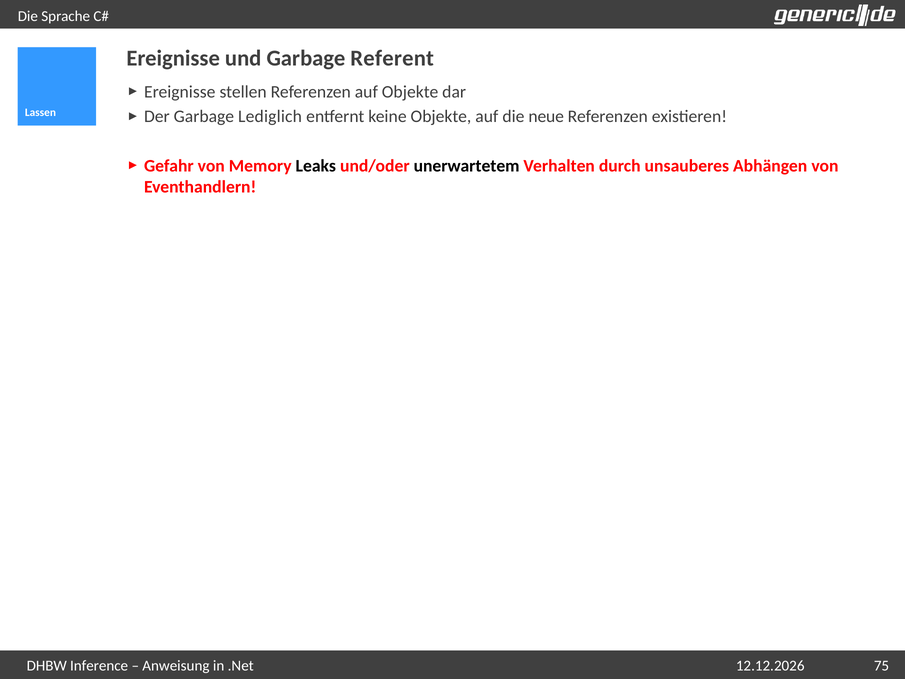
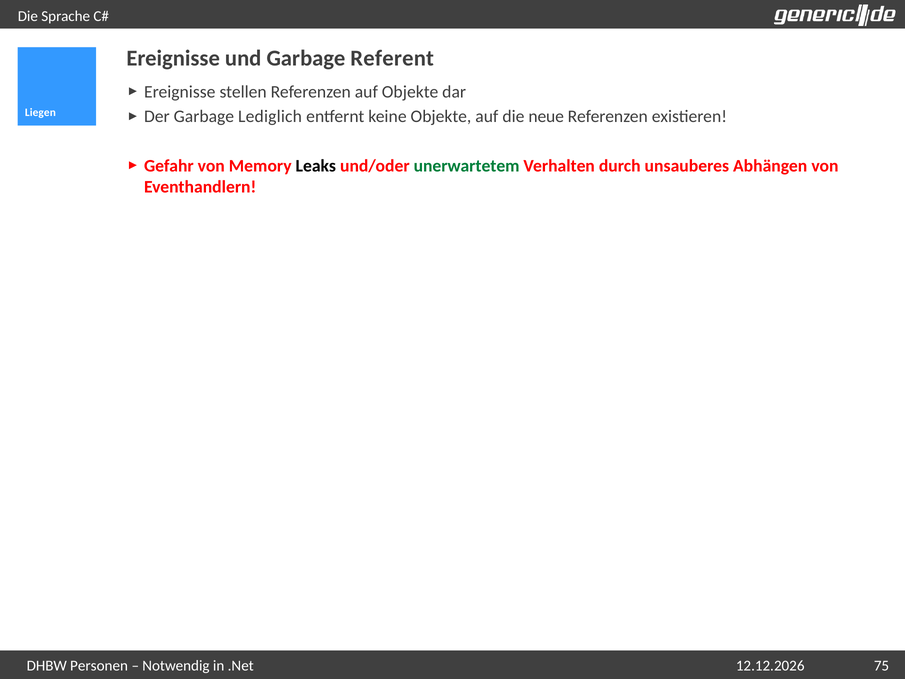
Lassen: Lassen -> Liegen
unerwartetem colour: black -> green
Inference: Inference -> Personen
Anweisung: Anweisung -> Notwendig
